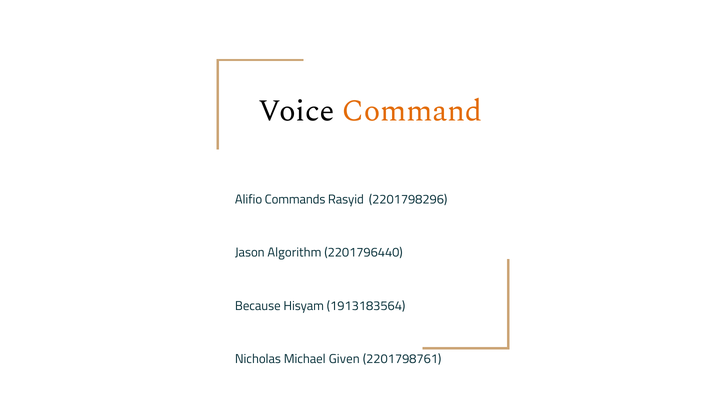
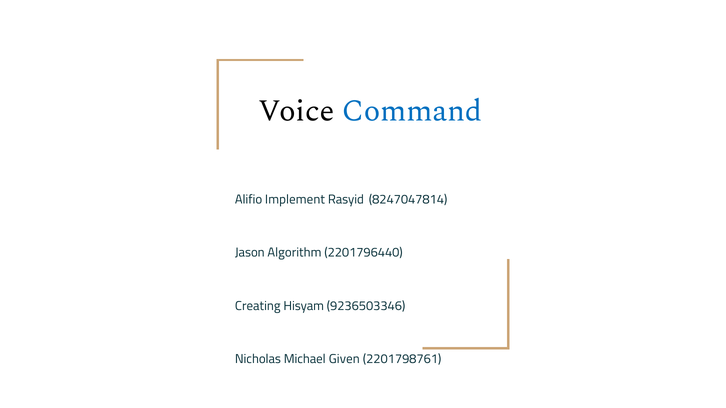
Command colour: orange -> blue
Commands: Commands -> Implement
2201798296: 2201798296 -> 8247047814
Because: Because -> Creating
1913183564: 1913183564 -> 9236503346
